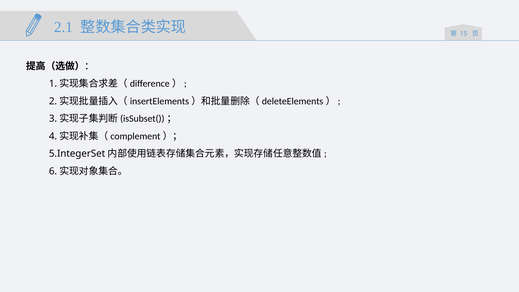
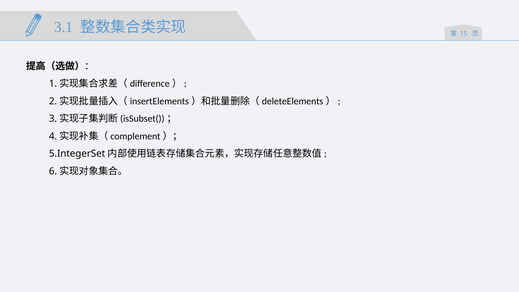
2.1: 2.1 -> 3.1
